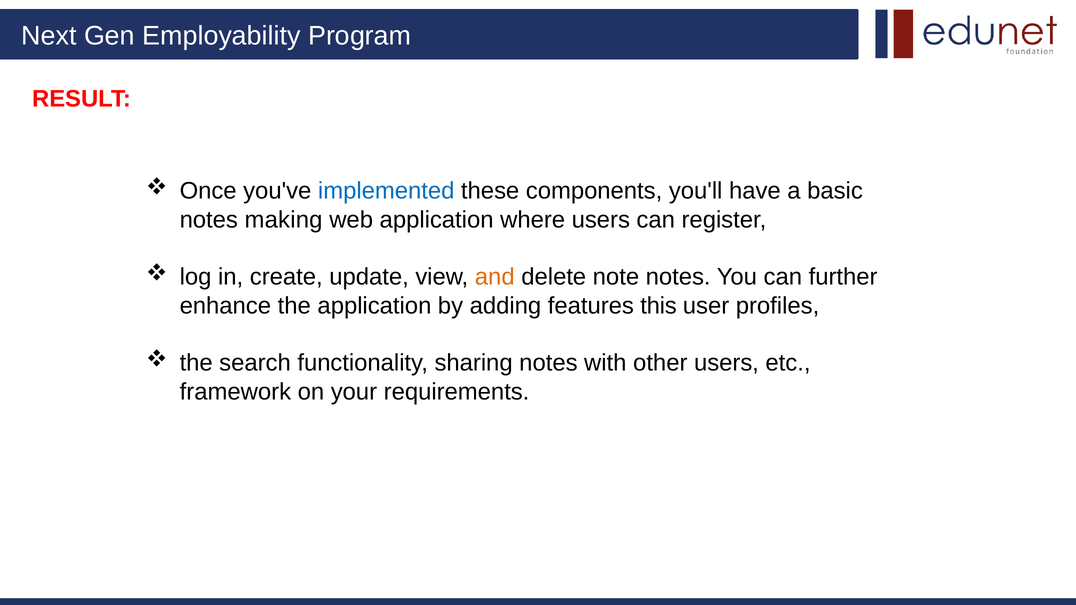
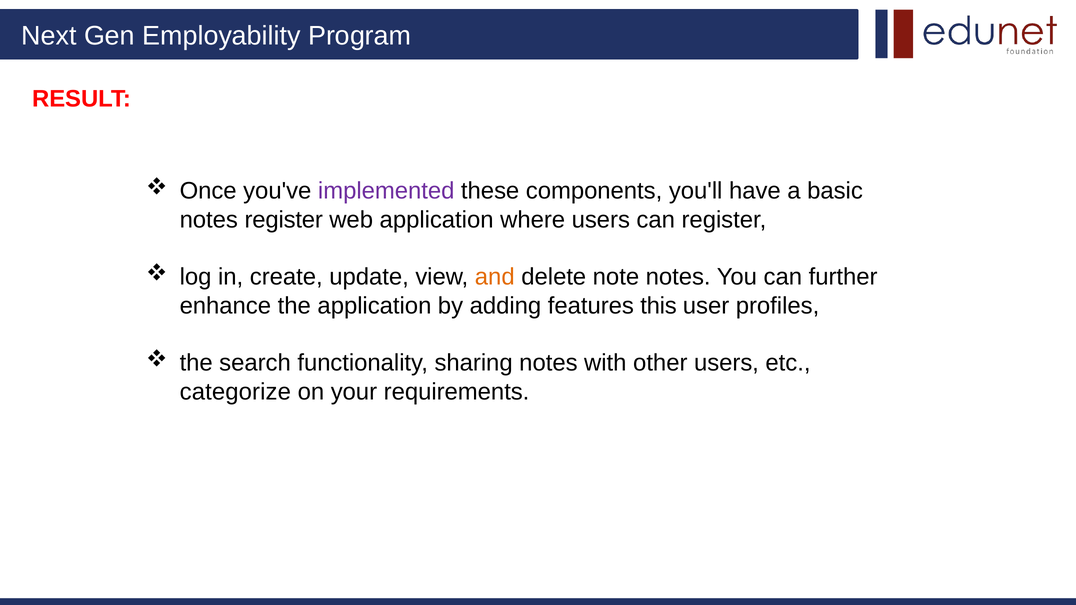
implemented colour: blue -> purple
notes making: making -> register
framework: framework -> categorize
